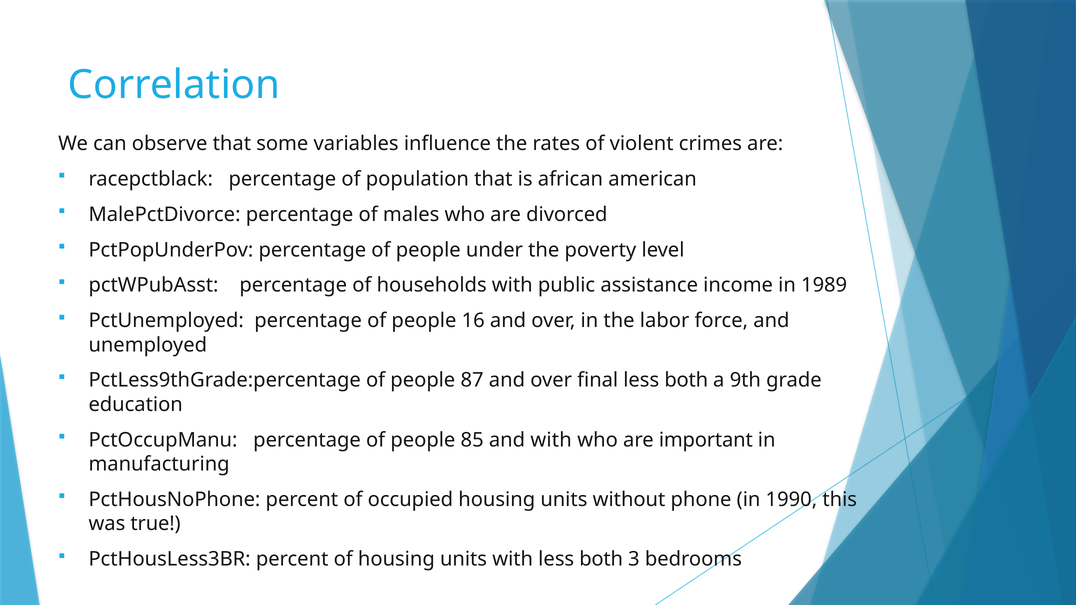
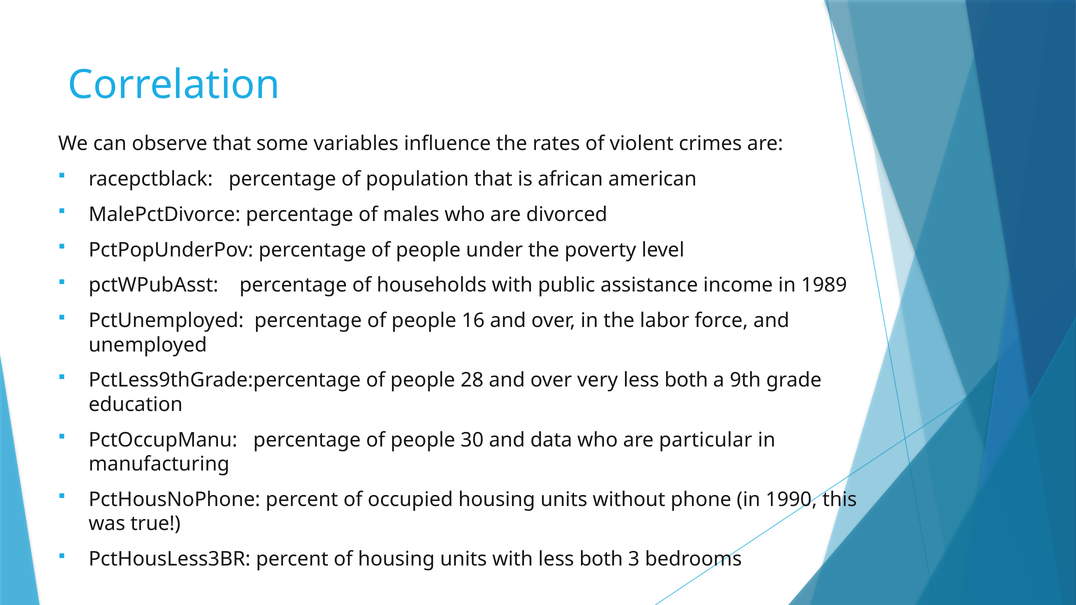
87: 87 -> 28
final: final -> very
85: 85 -> 30
and with: with -> data
important: important -> particular
